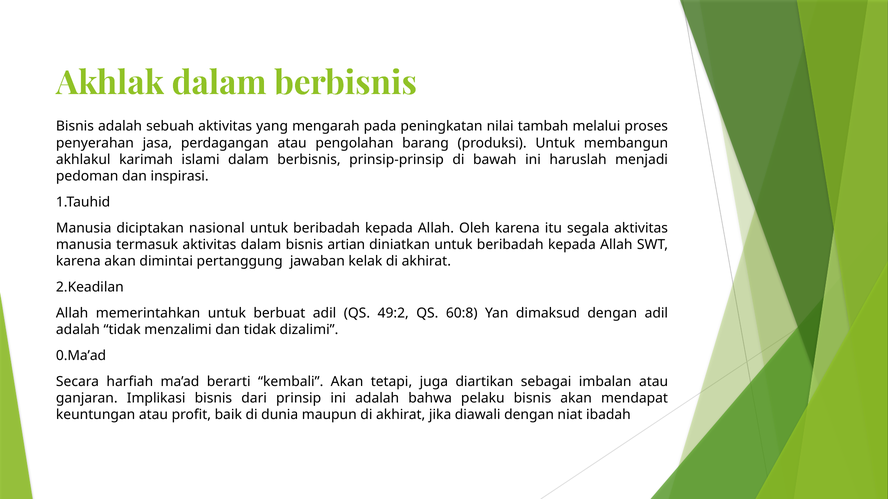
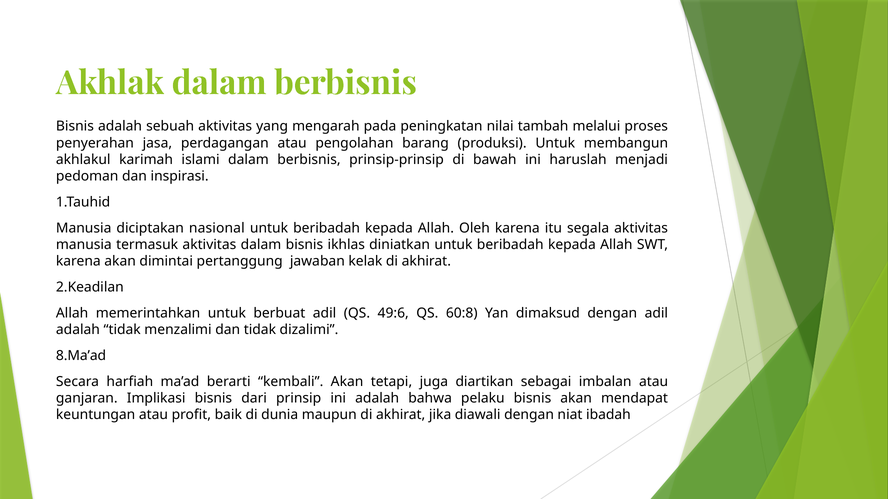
artian: artian -> ikhlas
49:2: 49:2 -> 49:6
0.Ma’ad: 0.Ma’ad -> 8.Ma’ad
